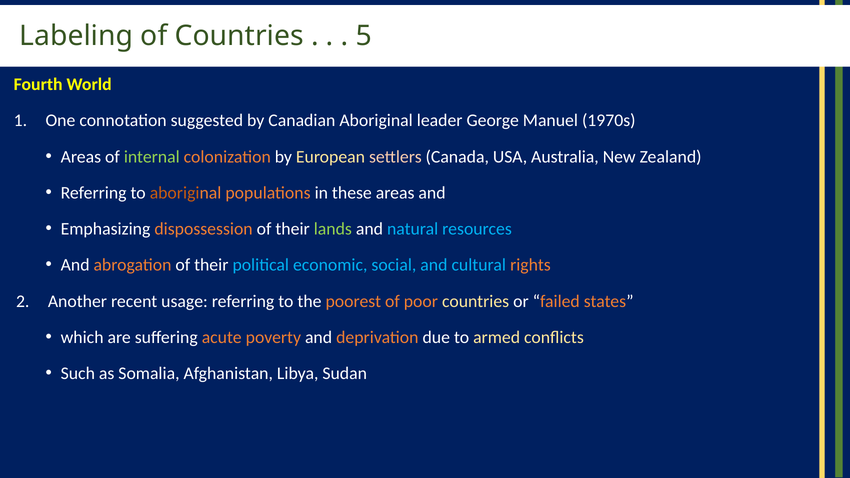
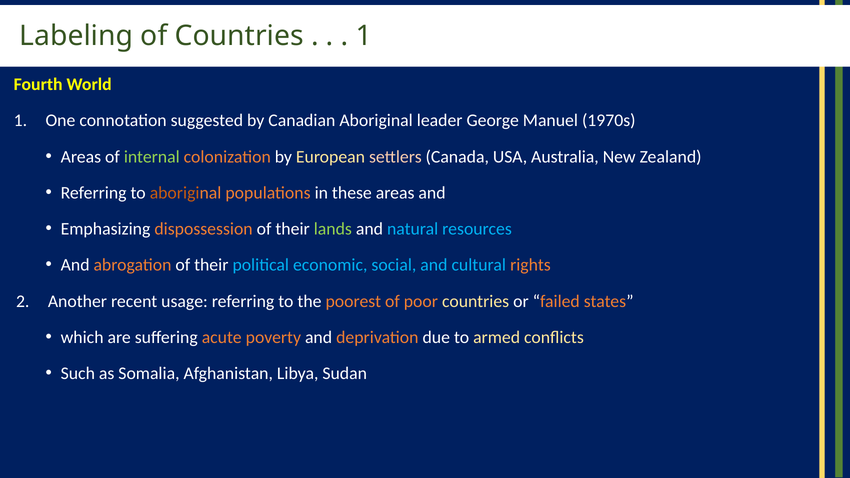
5 at (364, 36): 5 -> 1
